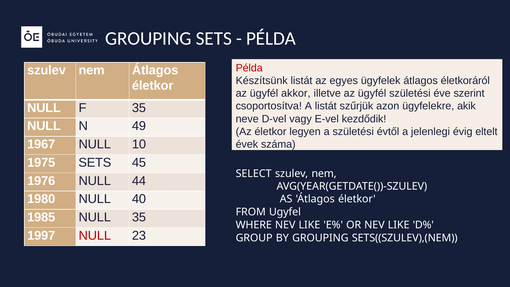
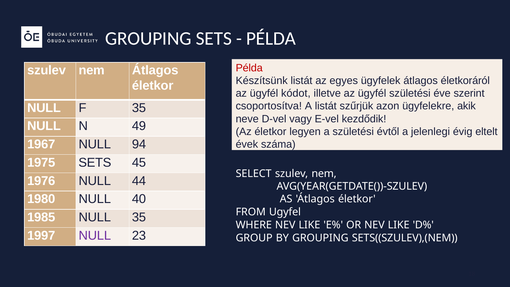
akkor: akkor -> kódot
10: 10 -> 94
NULL at (95, 235) colour: red -> purple
